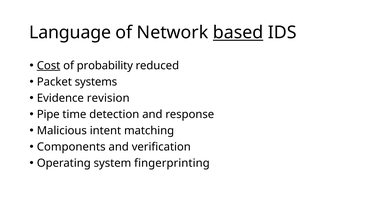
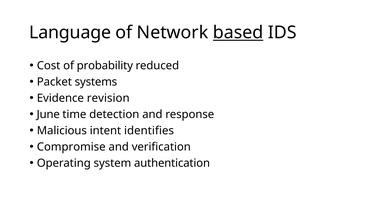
Cost underline: present -> none
Pipe: Pipe -> June
matching: matching -> identifies
Components: Components -> Compromise
fingerprinting: fingerprinting -> authentication
